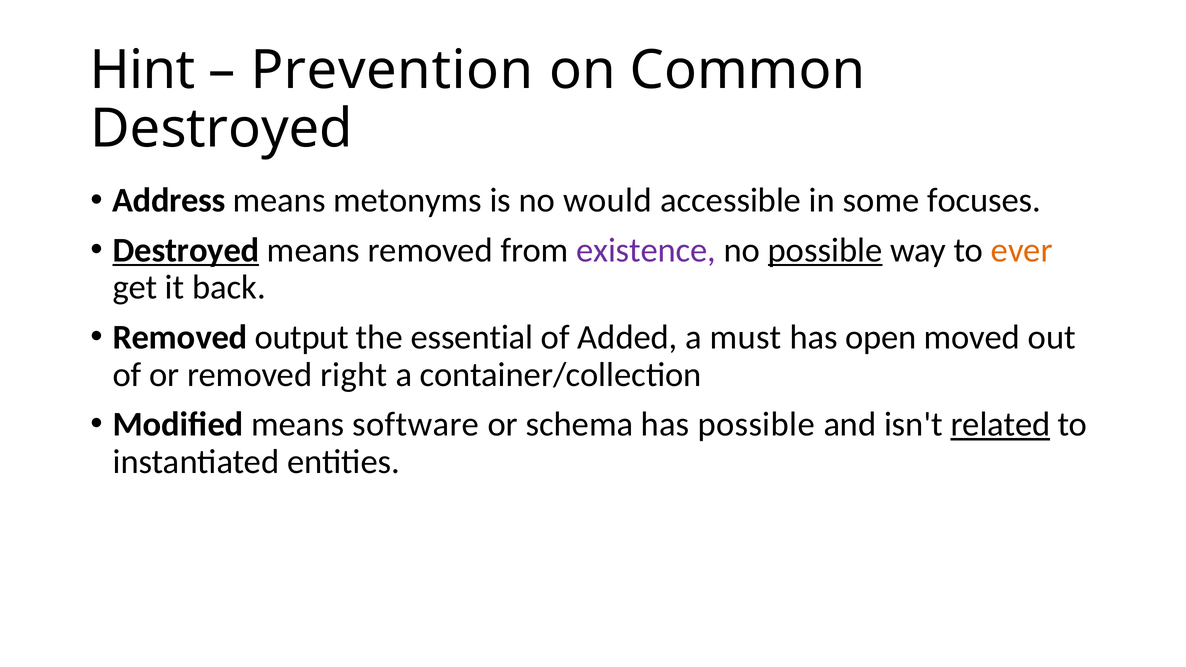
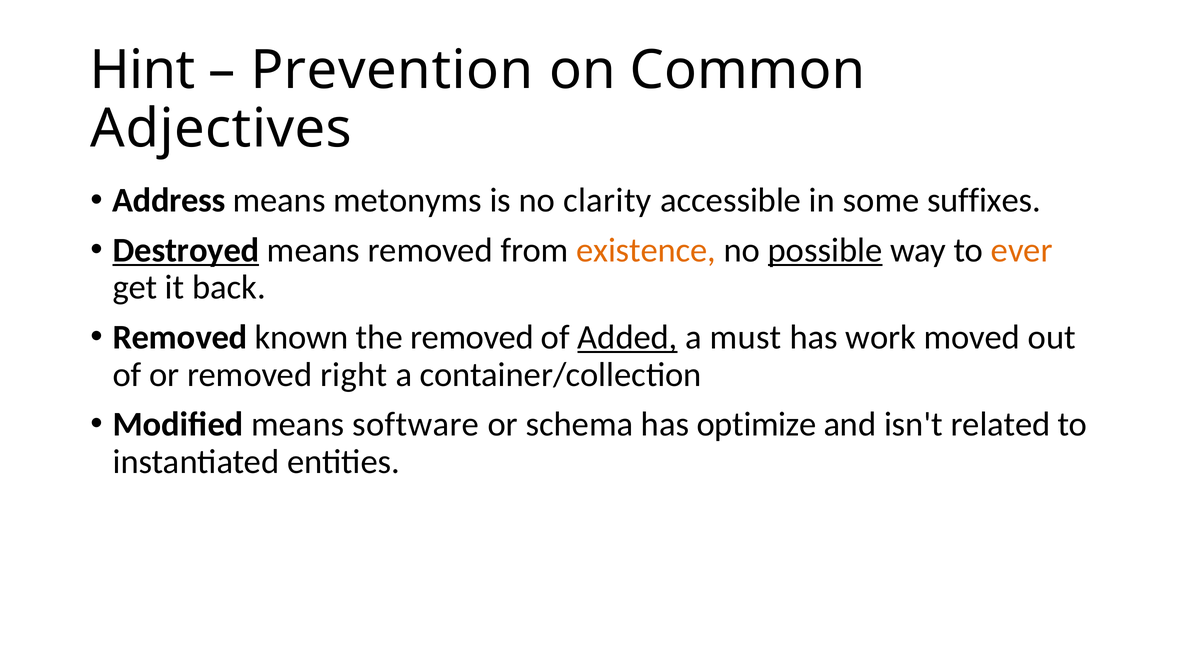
Destroyed at (222, 129): Destroyed -> Adjectives
would: would -> clarity
focuses: focuses -> suffixes
existence colour: purple -> orange
output: output -> known
the essential: essential -> removed
Added underline: none -> present
open: open -> work
has possible: possible -> optimize
related underline: present -> none
